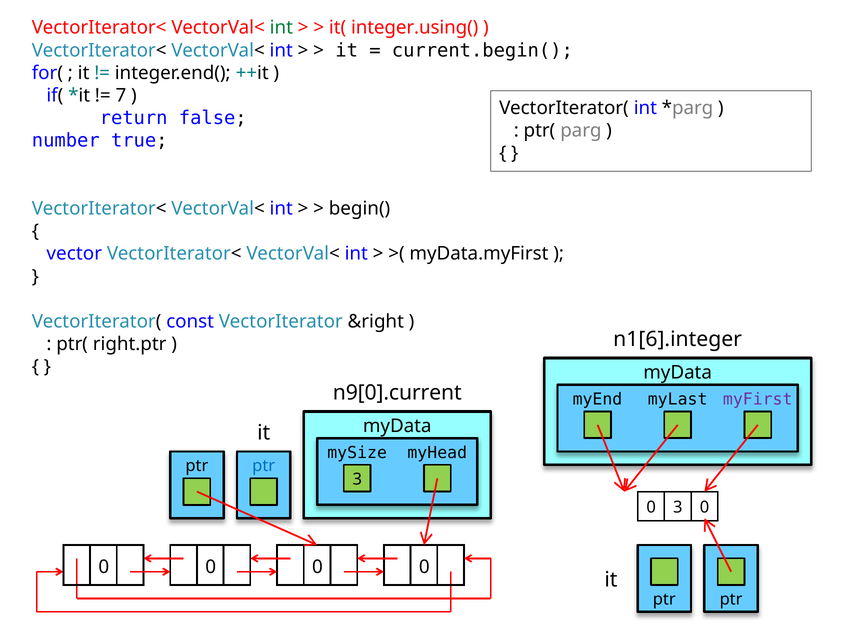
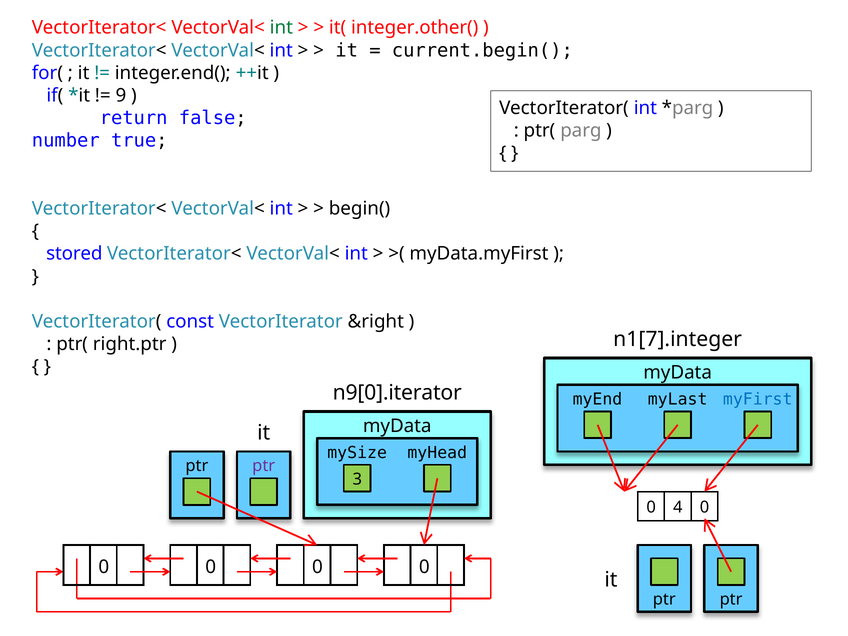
integer.using(: integer.using( -> integer.other(
7: 7 -> 9
vector: vector -> stored
n1[6].integer: n1[6].integer -> n1[7].integer
n9[0].current: n9[0].current -> n9[0].iterator
myFirst colour: purple -> blue
ptr at (264, 466) colour: blue -> purple
0 3: 3 -> 4
